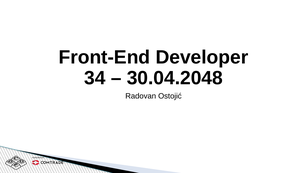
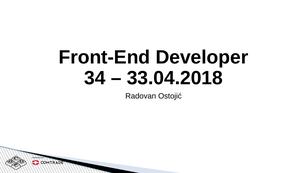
30.04.2048: 30.04.2048 -> 33.04.2018
